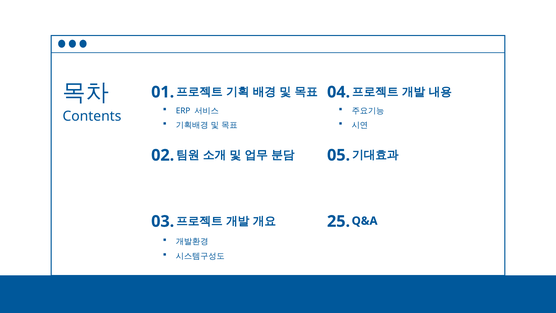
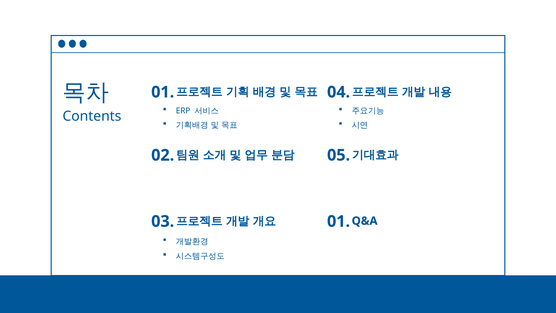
03 25: 25 -> 01
